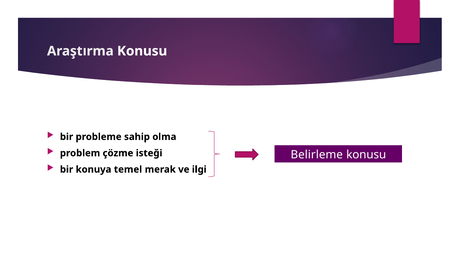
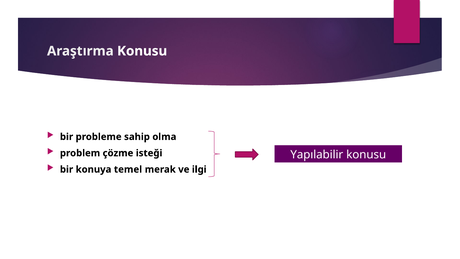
Belirleme: Belirleme -> Yapılabilir
